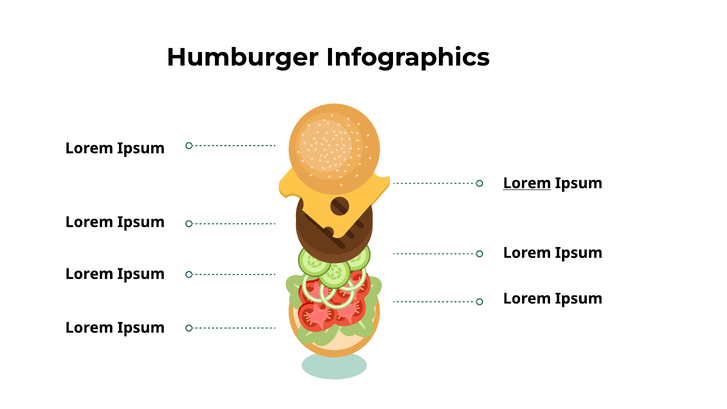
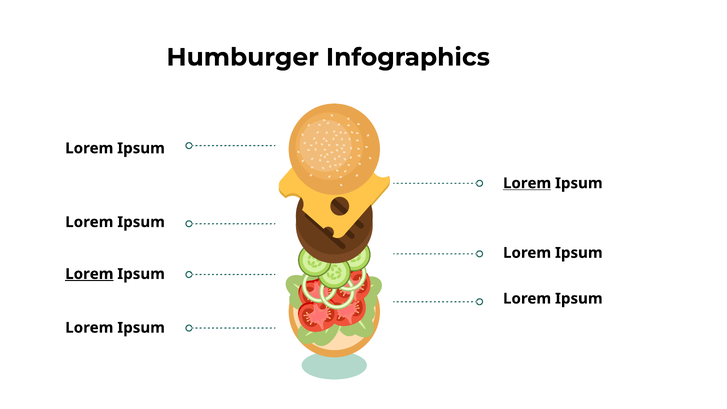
Lorem at (89, 274) underline: none -> present
